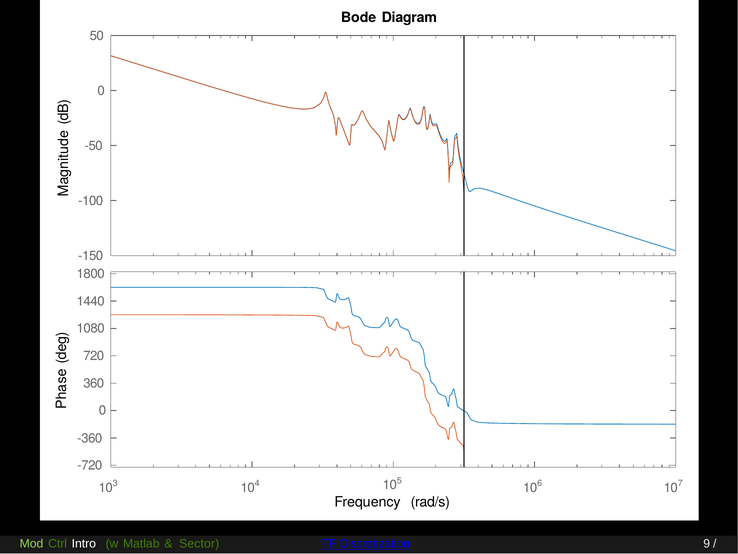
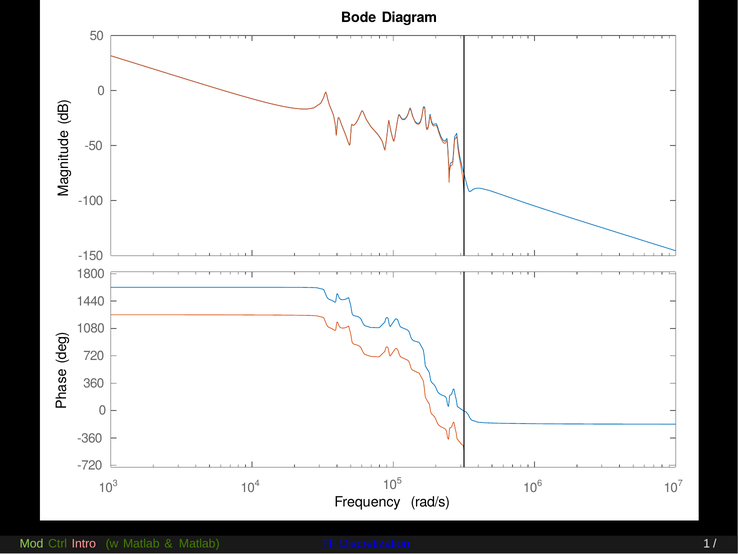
Intro colour: white -> pink
Sector at (199, 544): Sector -> Matlab
Discretization 9: 9 -> 1
